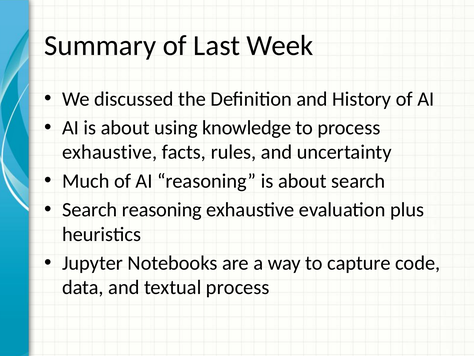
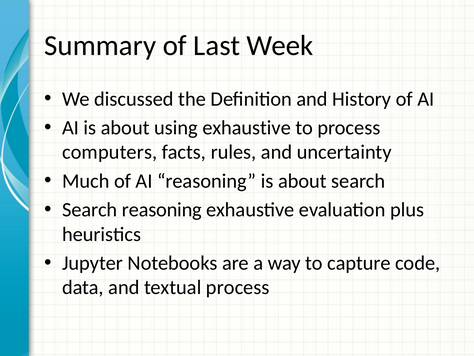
using knowledge: knowledge -> exhaustive
exhaustive at (110, 152): exhaustive -> computers
